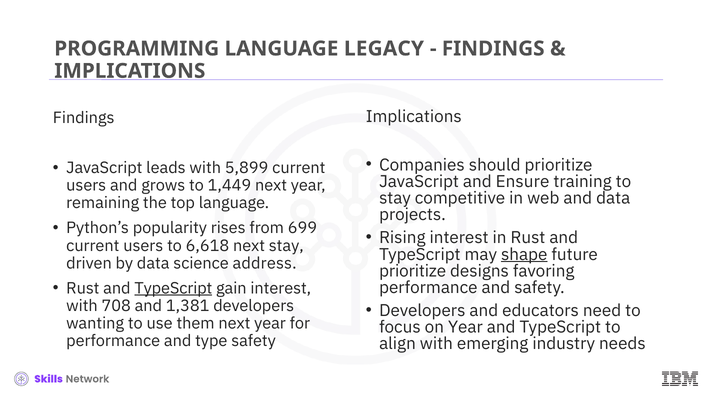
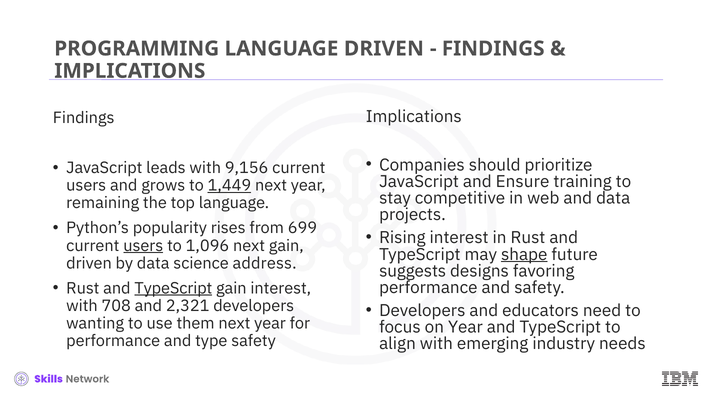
LANGUAGE LEGACY: LEGACY -> DRIVEN
5,899: 5,899 -> 9,156
1,449 underline: none -> present
users at (143, 246) underline: none -> present
6,618: 6,618 -> 1,096
next stay: stay -> gain
prioritize at (413, 271): prioritize -> suggests
1,381: 1,381 -> 2,321
